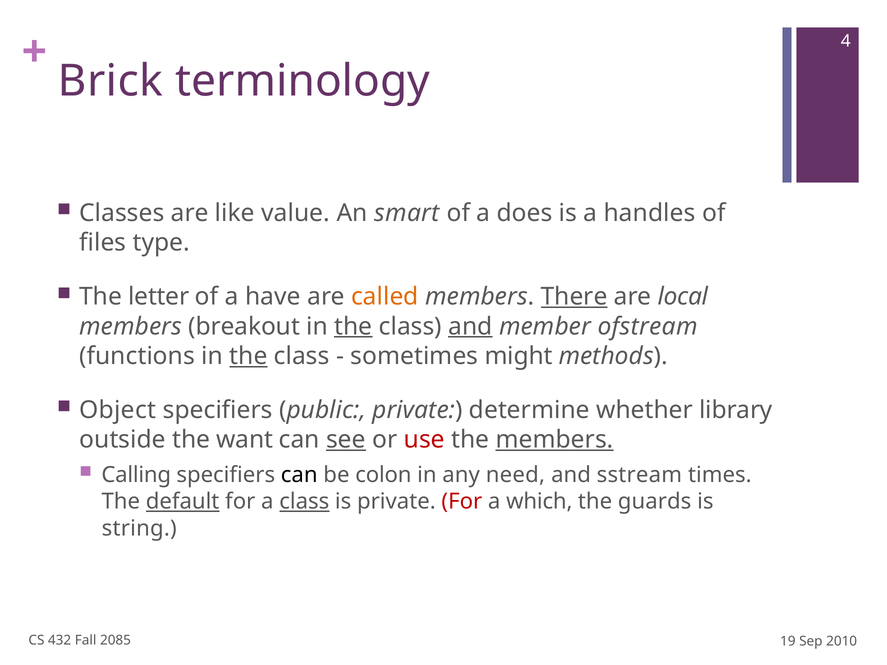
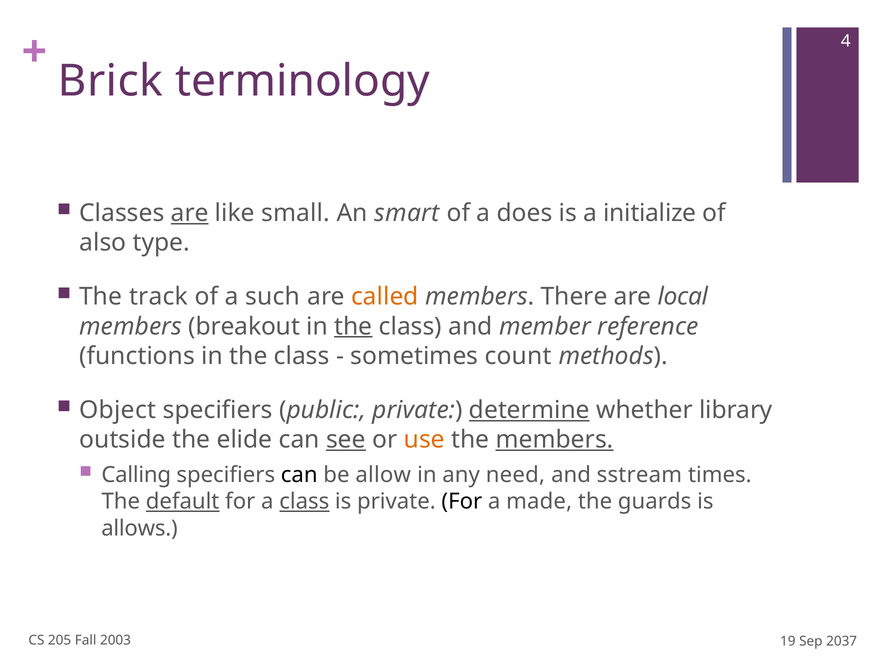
are at (190, 213) underline: none -> present
value: value -> small
handles: handles -> initialize
files: files -> also
letter: letter -> track
have: have -> such
There underline: present -> none
and at (470, 327) underline: present -> none
ofstream: ofstream -> reference
the at (248, 356) underline: present -> none
might: might -> count
determine underline: none -> present
want: want -> elide
use colour: red -> orange
colon: colon -> allow
For at (462, 502) colour: red -> black
which: which -> made
string: string -> allows
432: 432 -> 205
2085: 2085 -> 2003
2010: 2010 -> 2037
